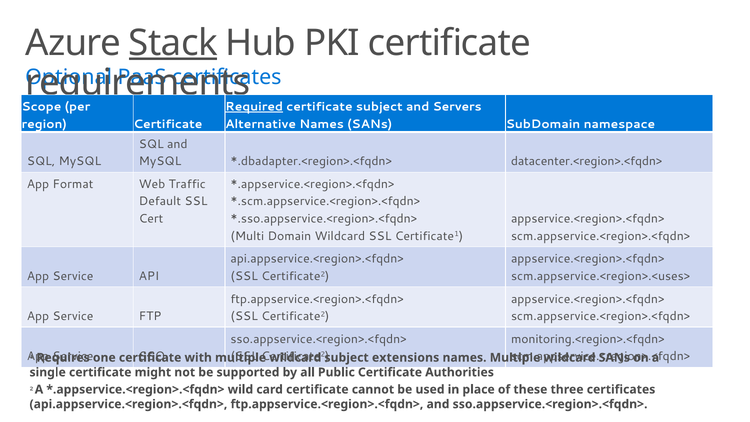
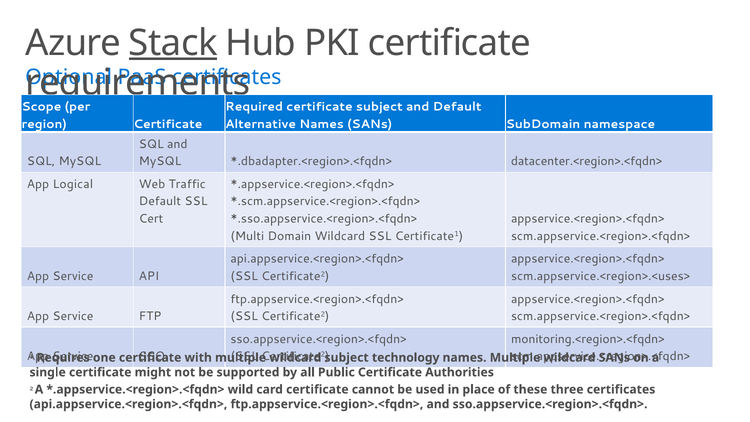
Required underline: present -> none
and Servers: Servers -> Default
Format: Format -> Logical
extensions: extensions -> technology
